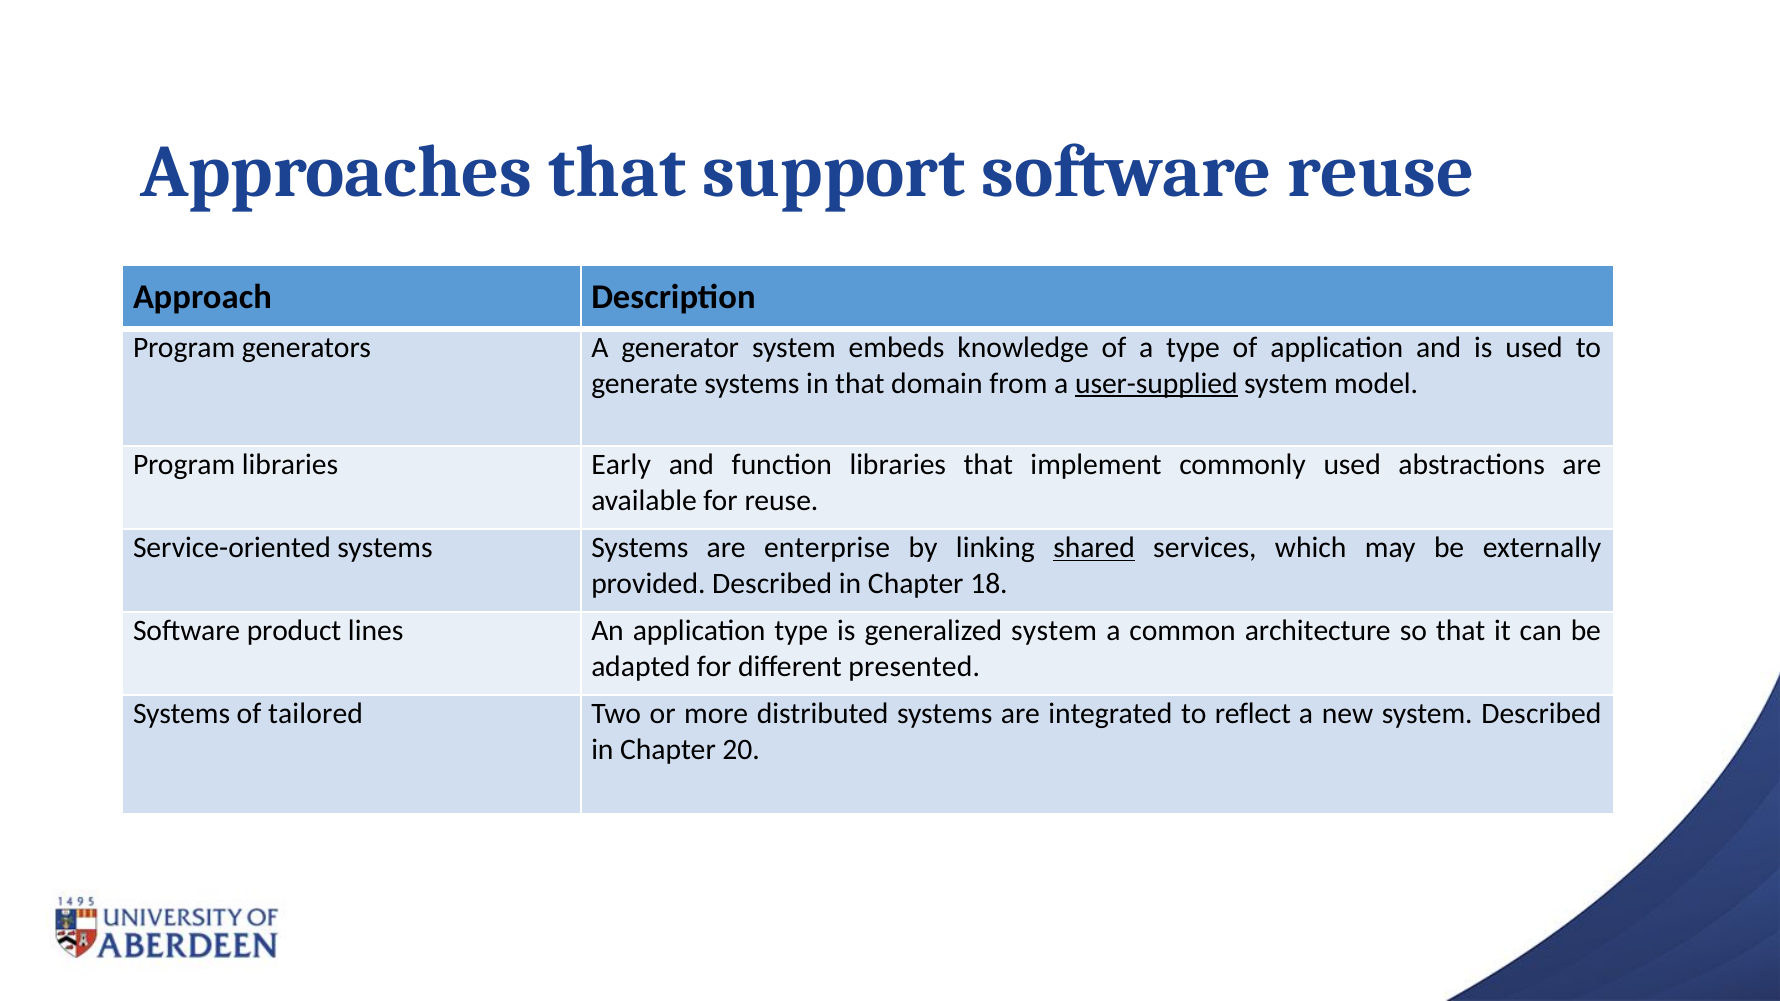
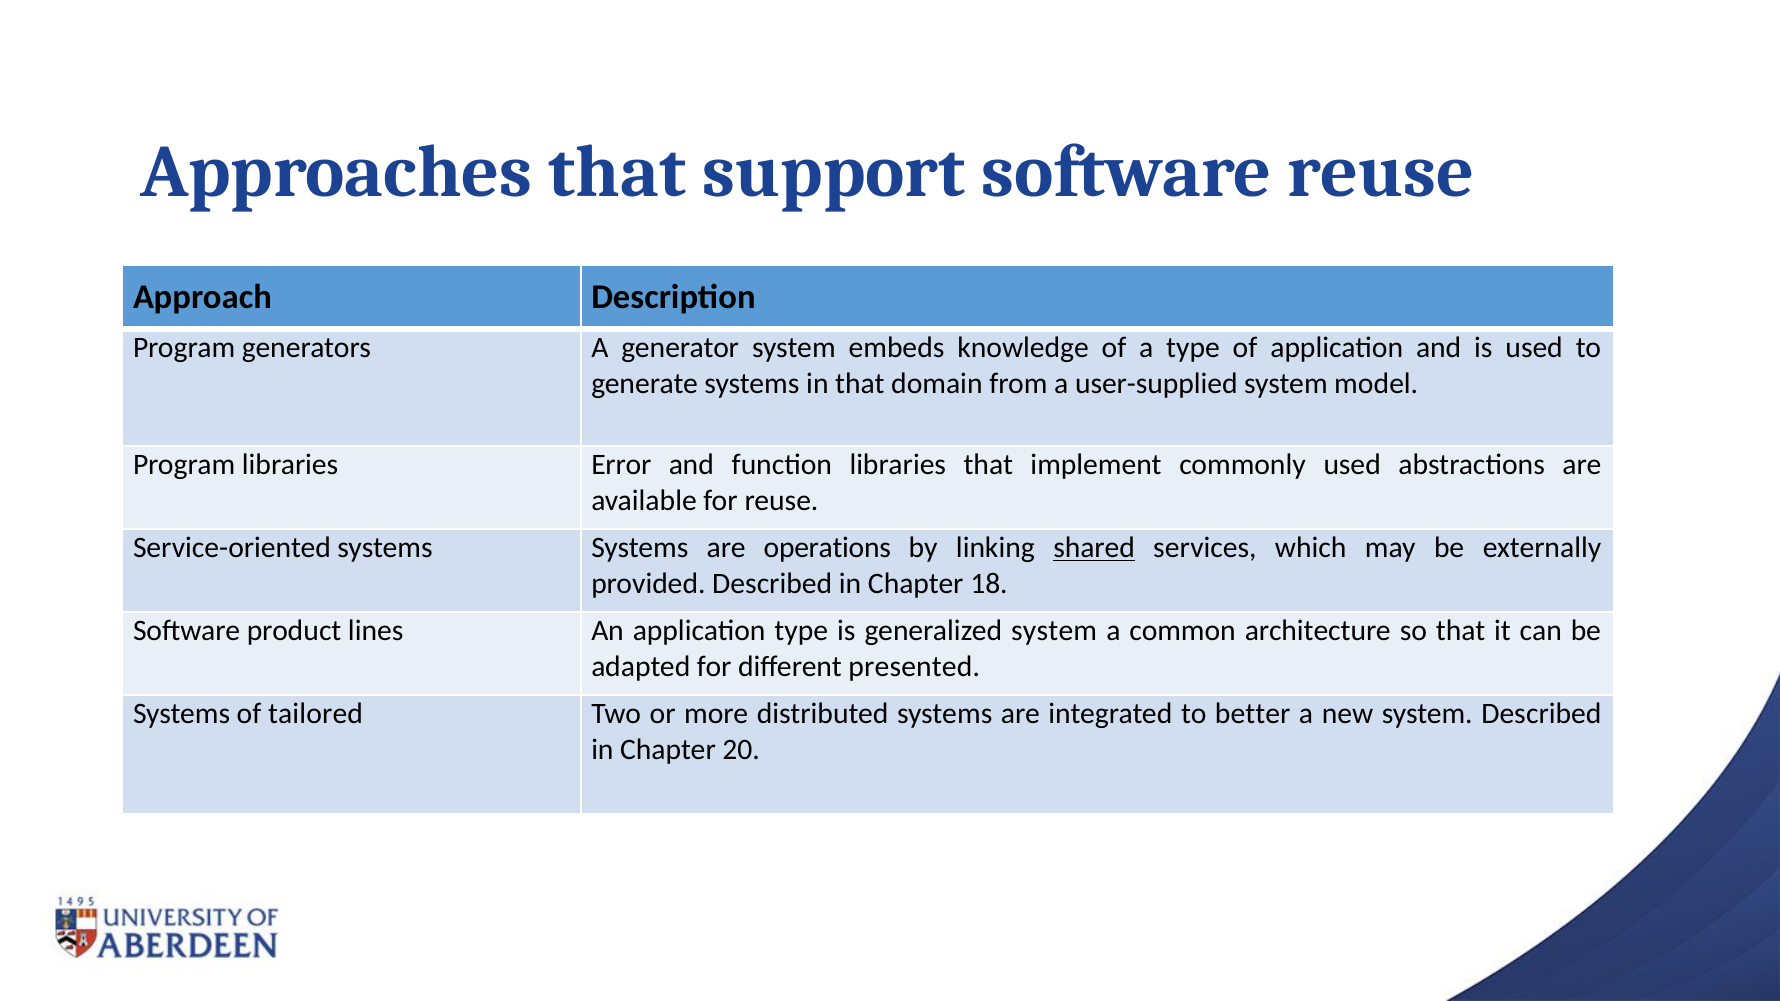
user-supplied underline: present -> none
Early: Early -> Error
enterprise: enterprise -> operations
reflect: reflect -> better
